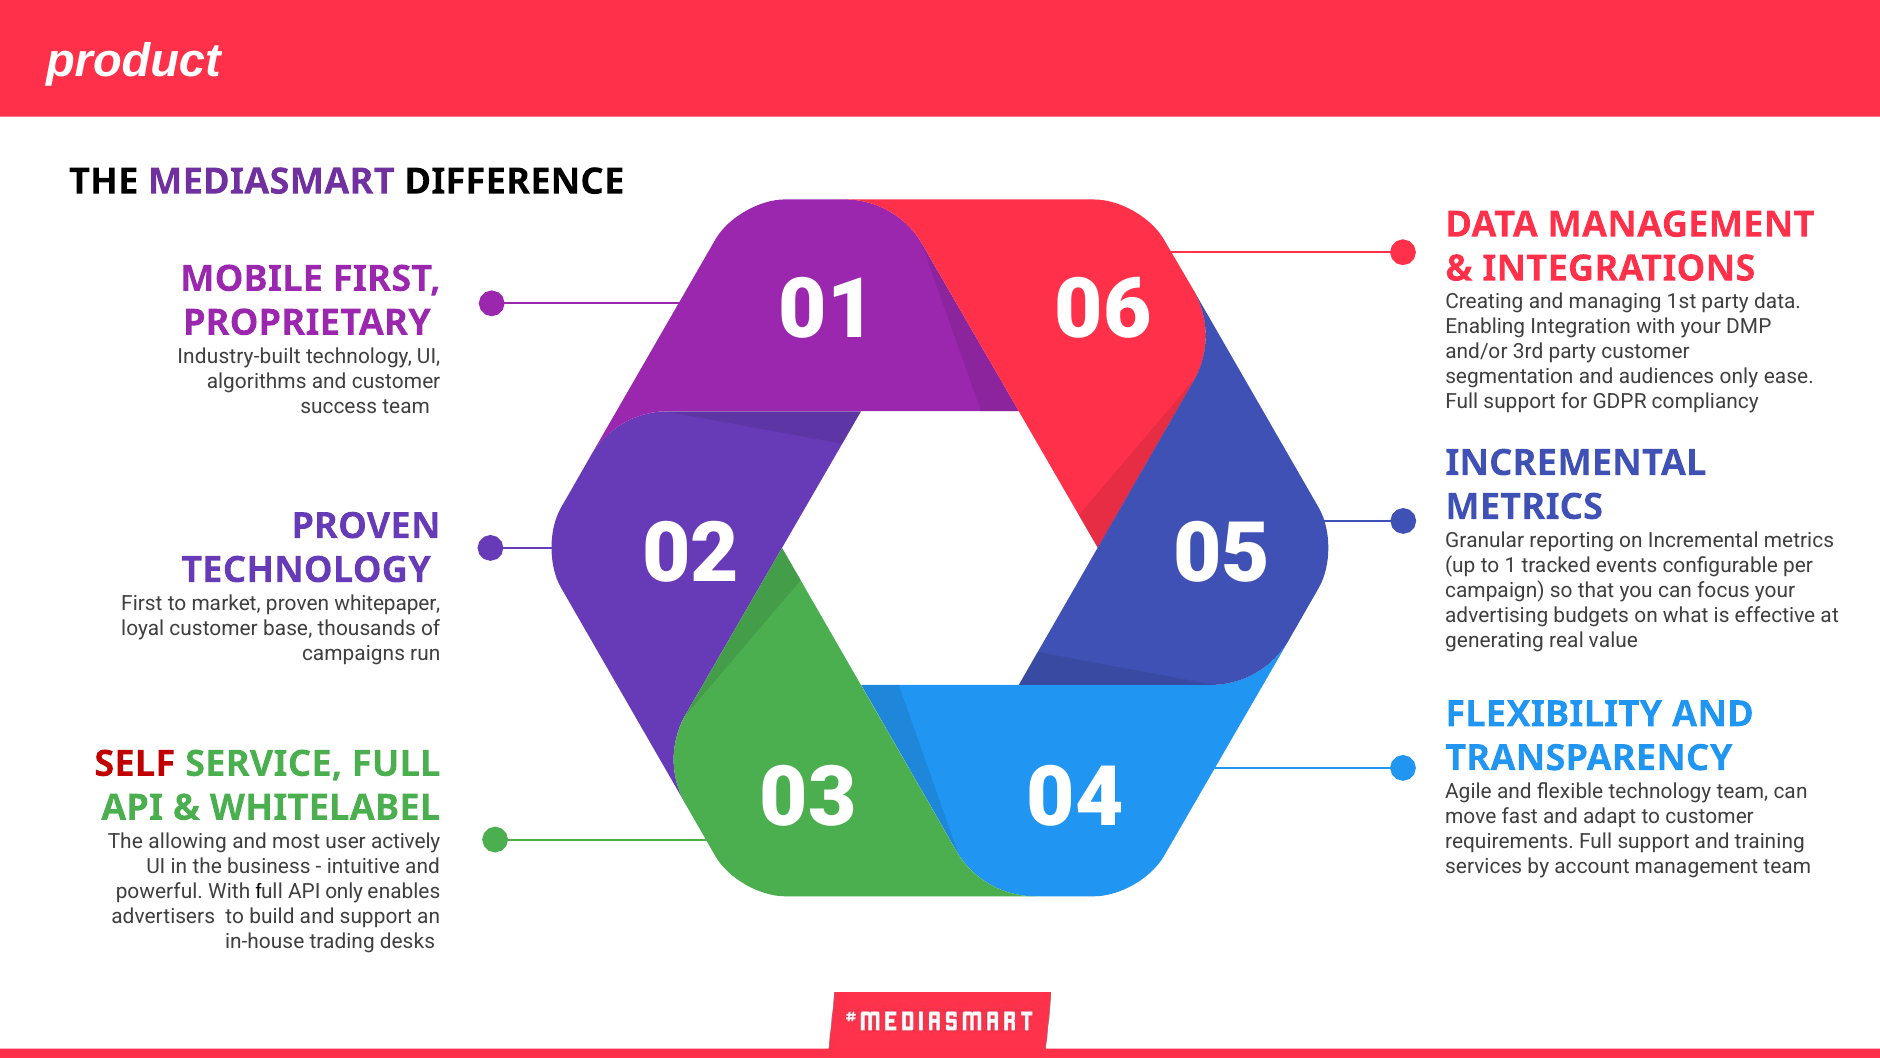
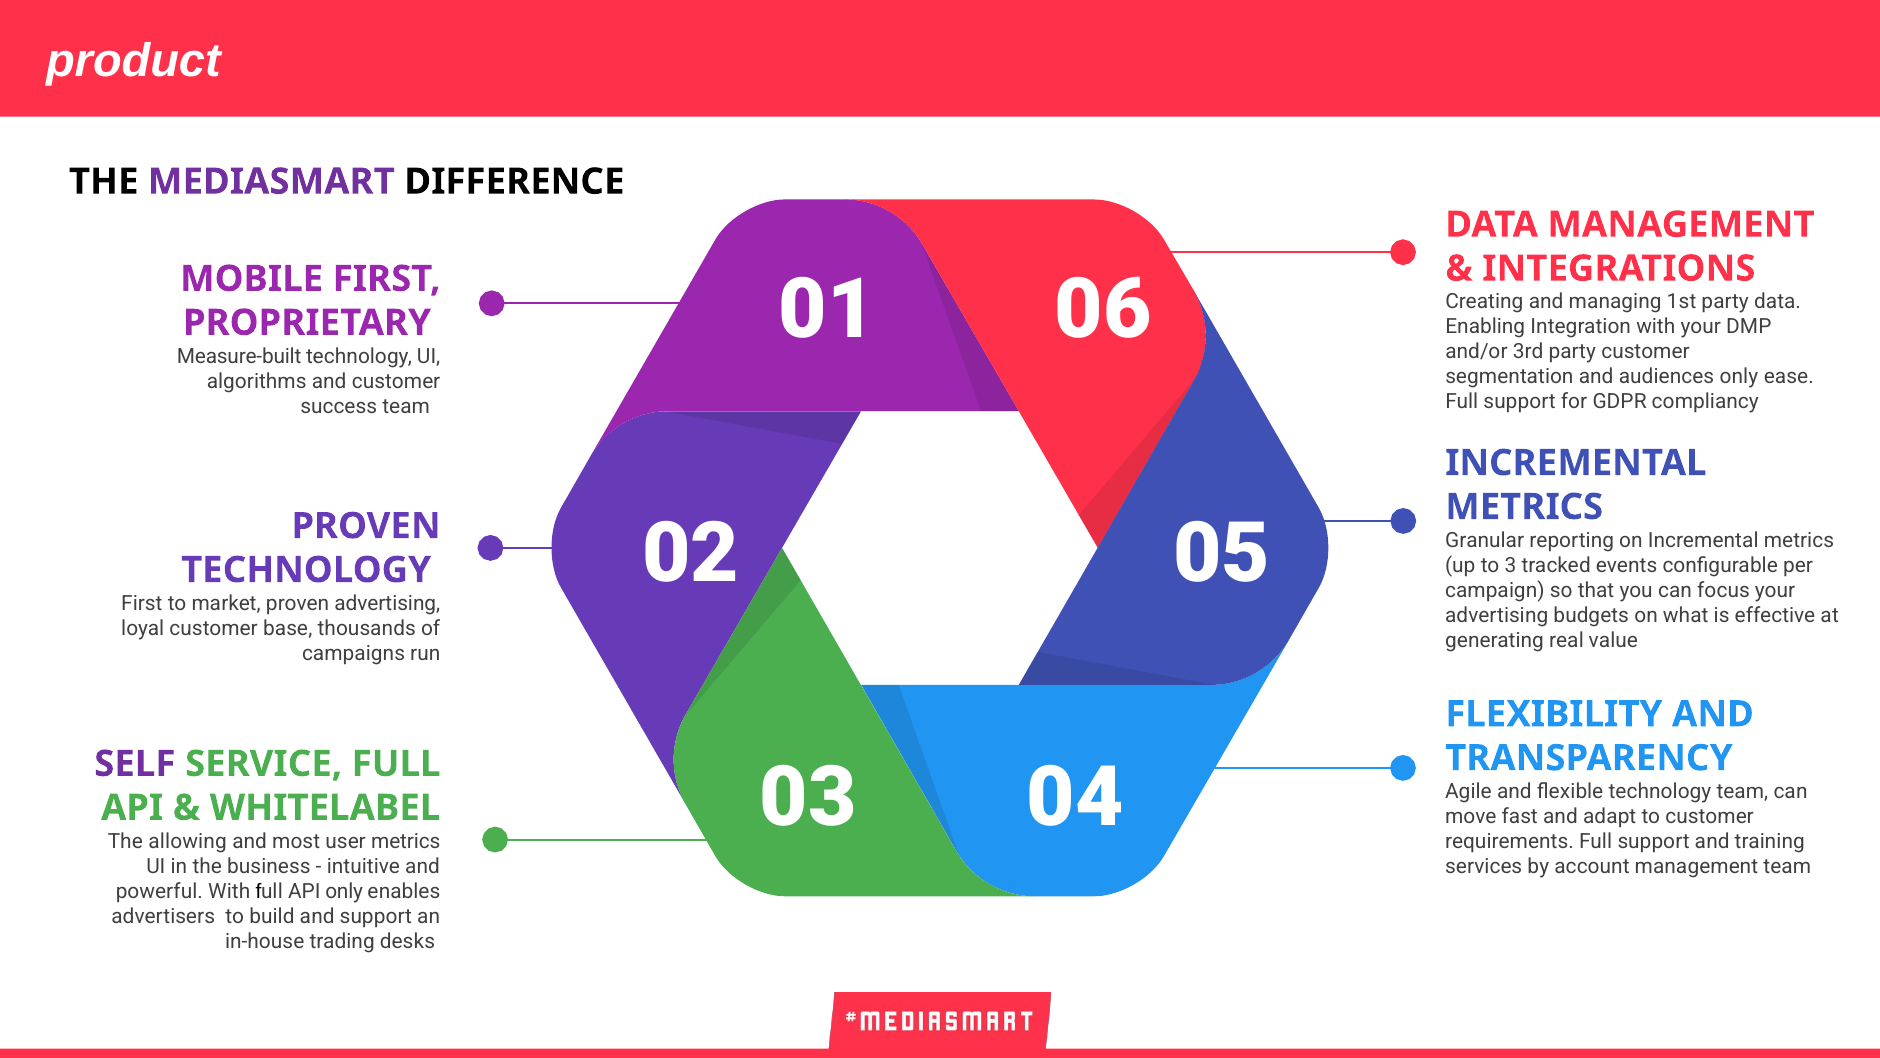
Industry-built: Industry-built -> Measure-built
1: 1 -> 3
proven whitepaper: whitepaper -> advertising
SELF colour: red -> purple
user actively: actively -> metrics
